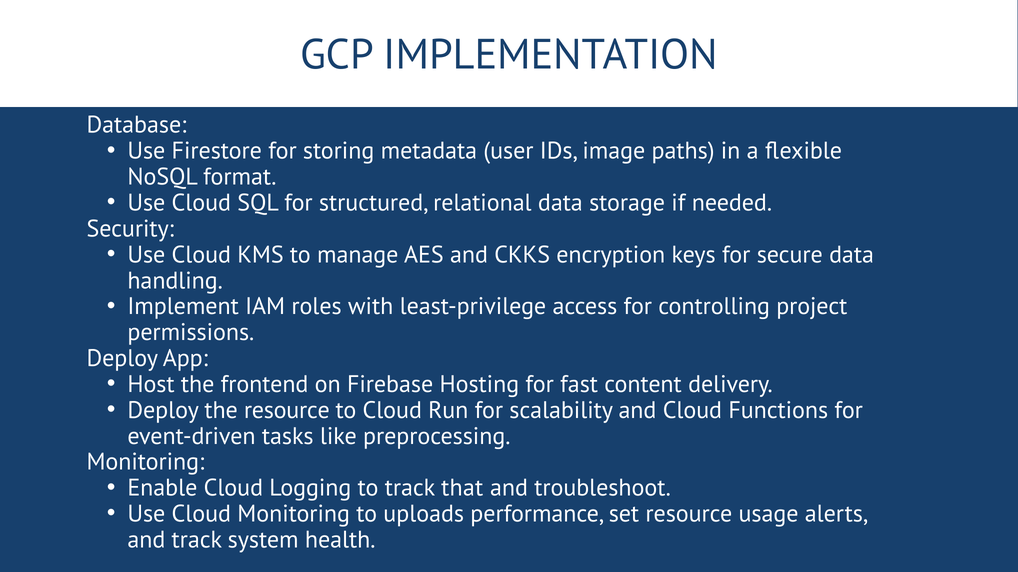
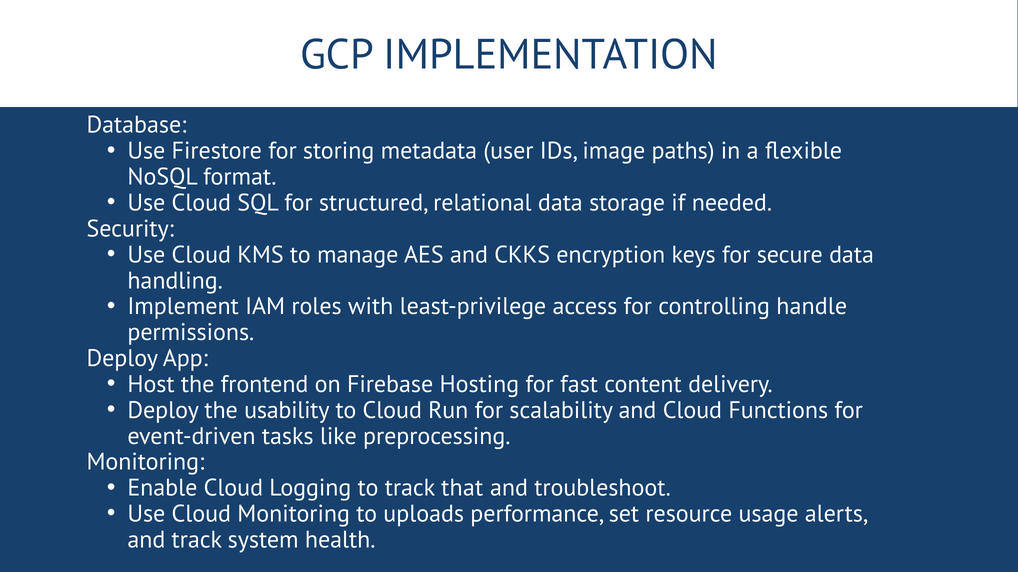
project: project -> handle
the resource: resource -> usability
